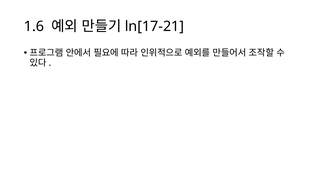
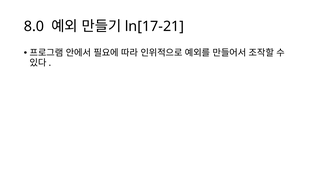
1.6: 1.6 -> 8.0
